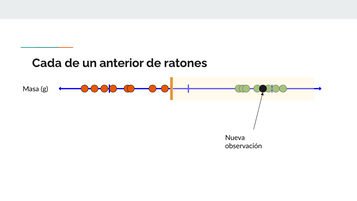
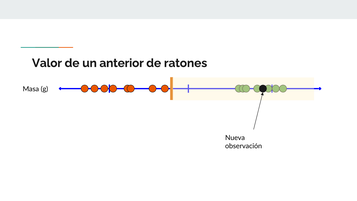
Cada: Cada -> Valor
